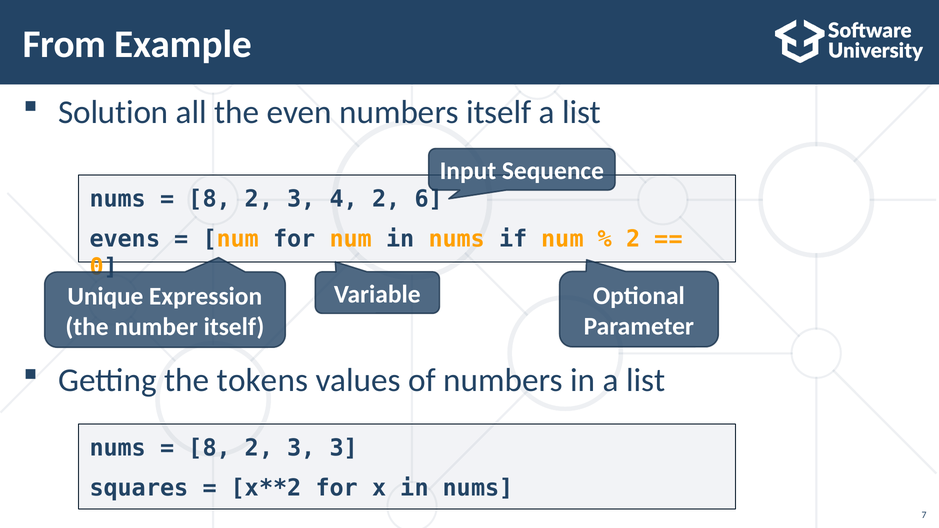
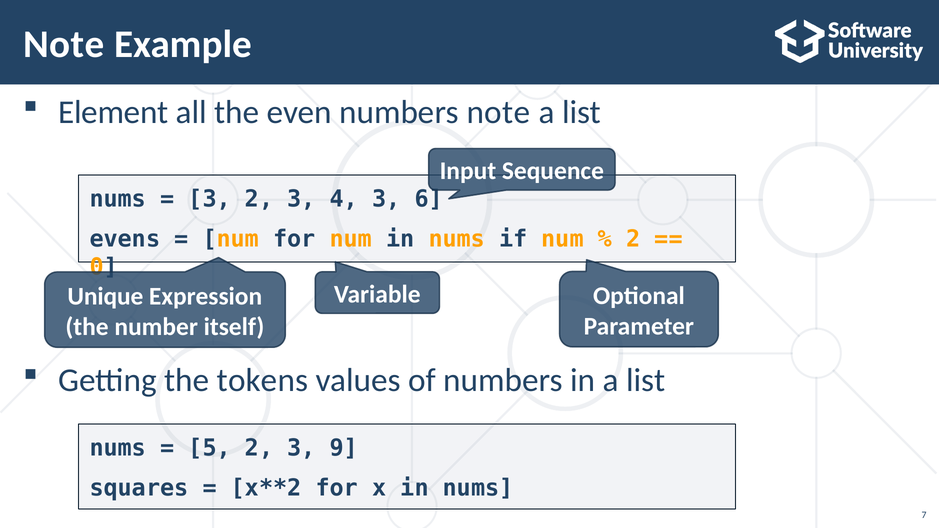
From at (64, 44): From -> Note
Solution: Solution -> Element
numbers itself: itself -> note
8 at (210, 199): 8 -> 3
4 2: 2 -> 3
8 at (210, 448): 8 -> 5
3 3: 3 -> 9
